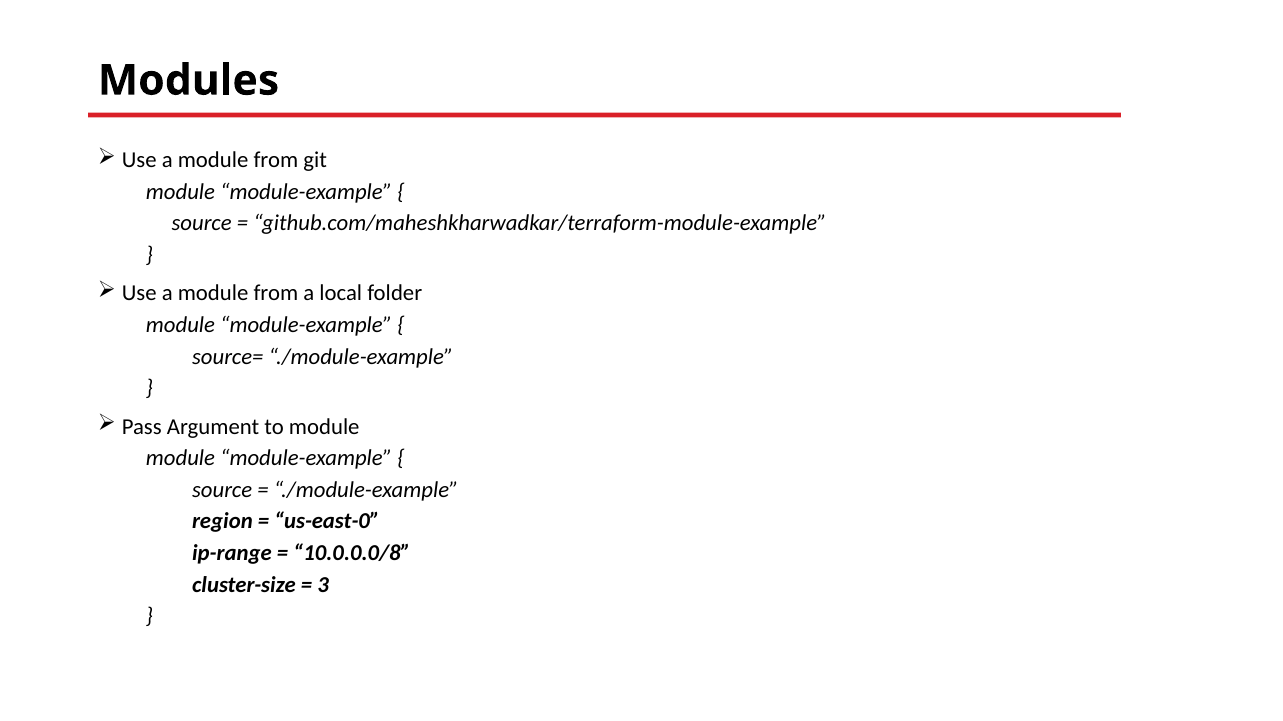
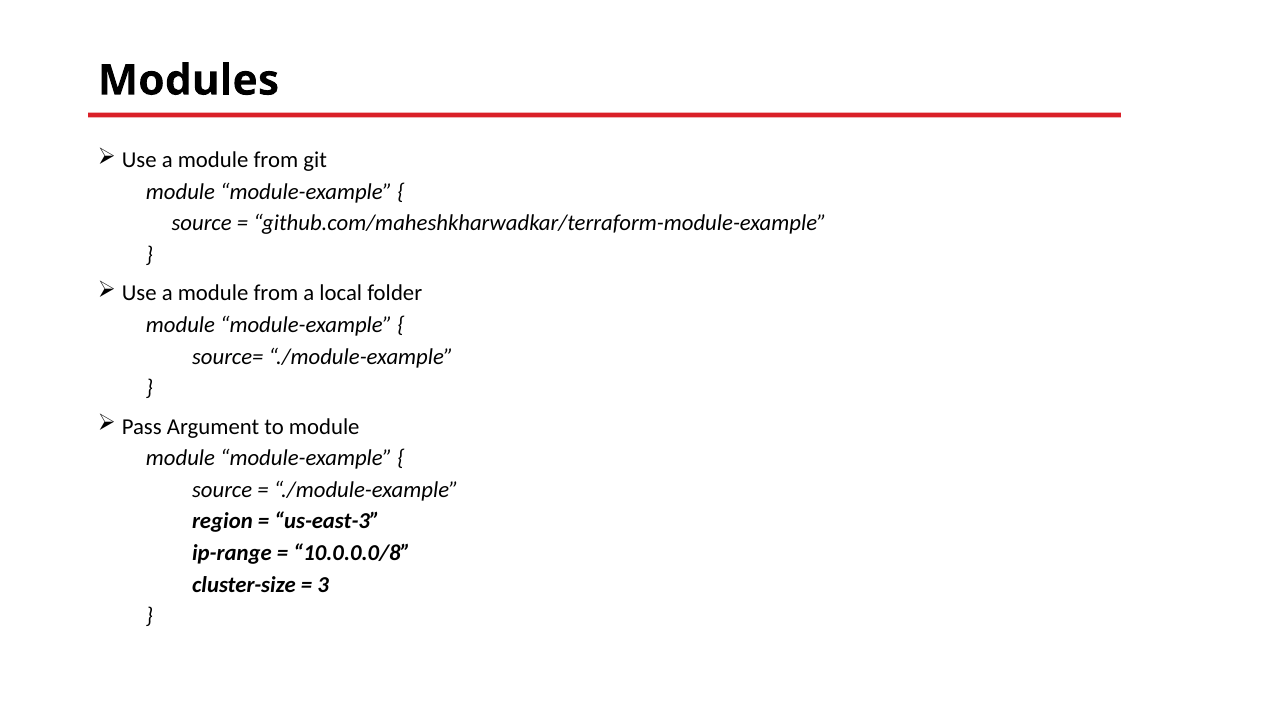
us-east-0: us-east-0 -> us-east-3
